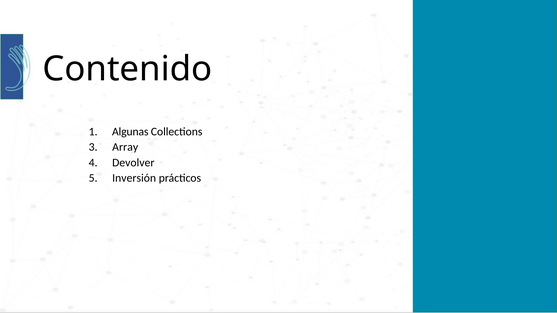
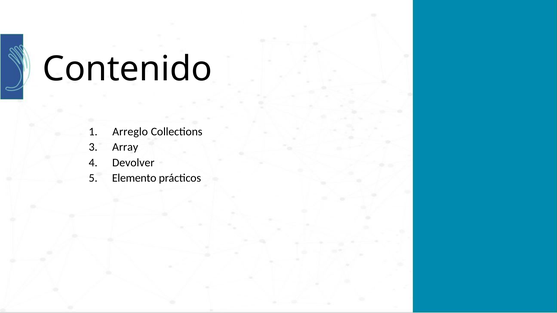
Algunas: Algunas -> Arreglo
Inversión: Inversión -> Elemento
